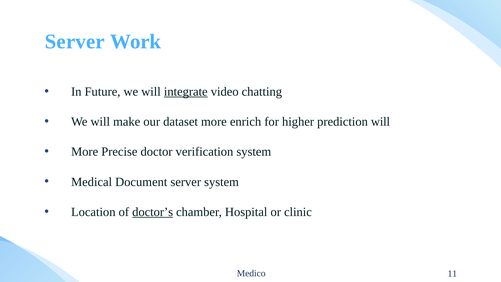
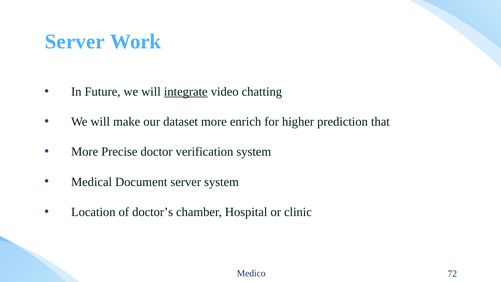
prediction will: will -> that
doctor’s underline: present -> none
11: 11 -> 72
